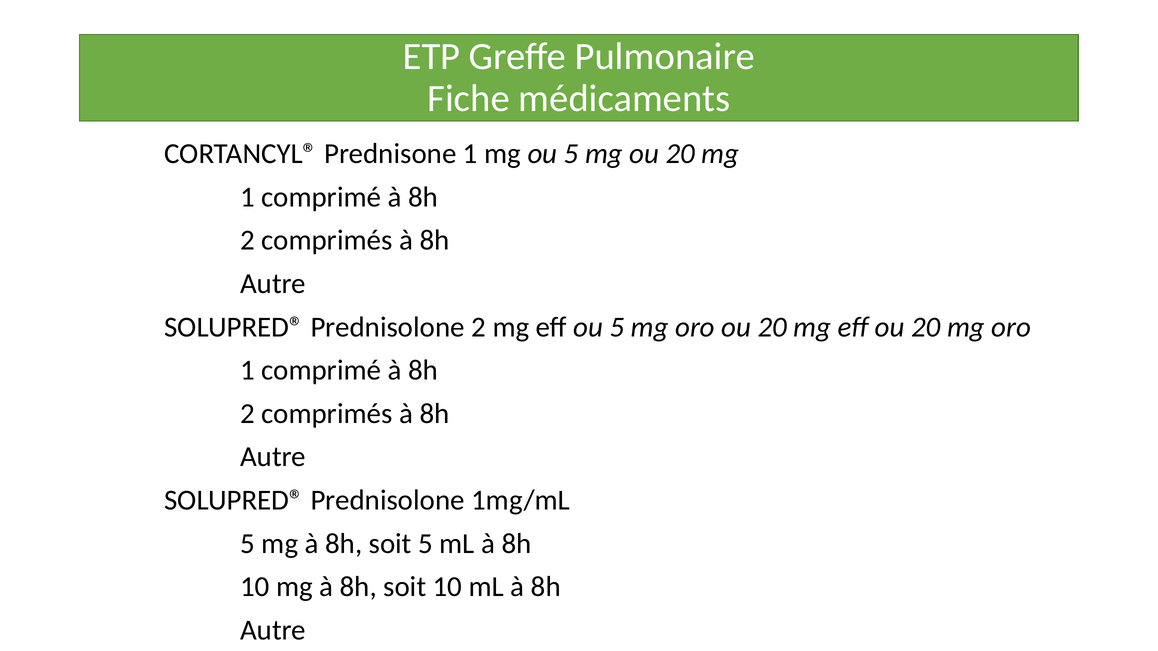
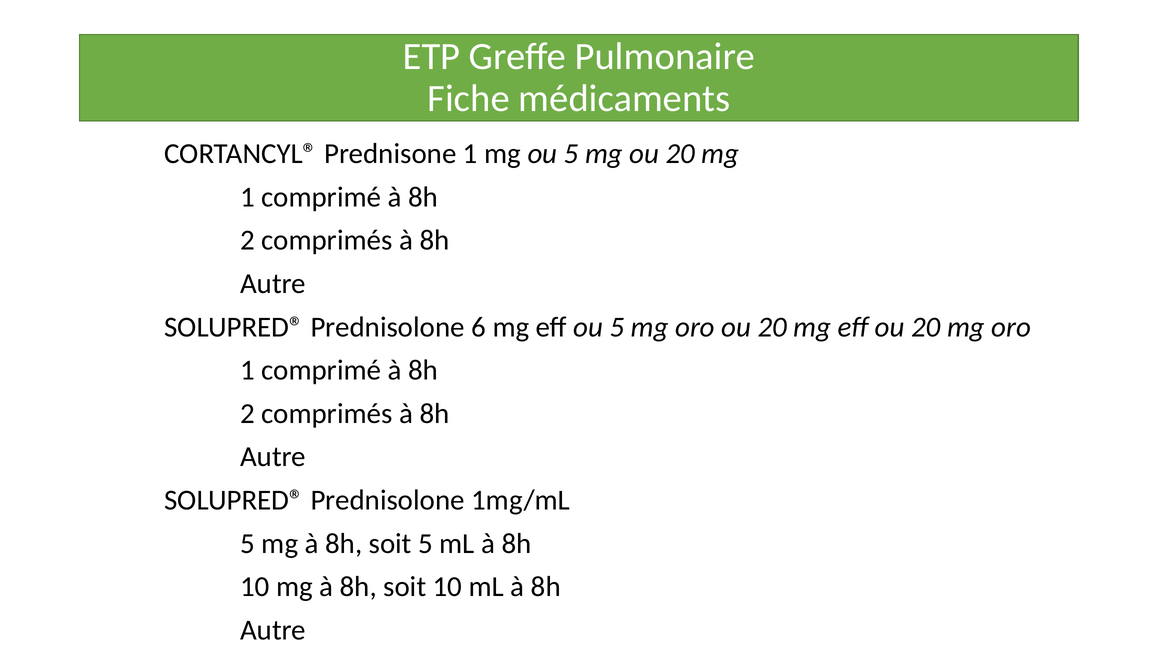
Prednisolone 2: 2 -> 6
